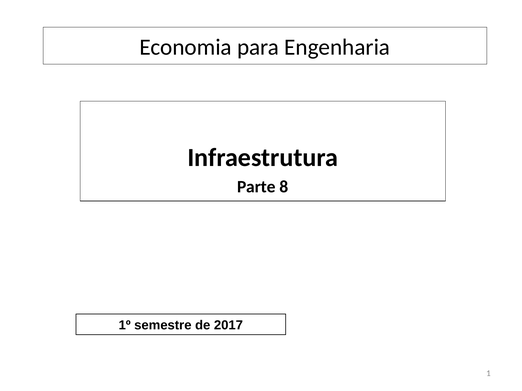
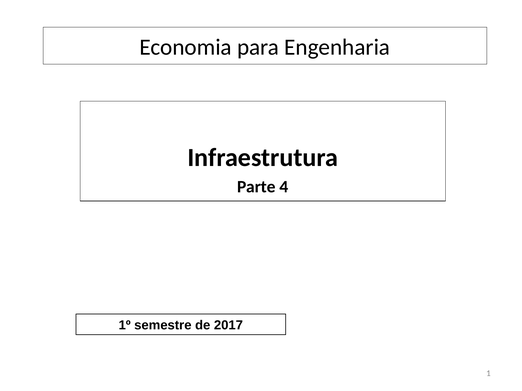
8: 8 -> 4
